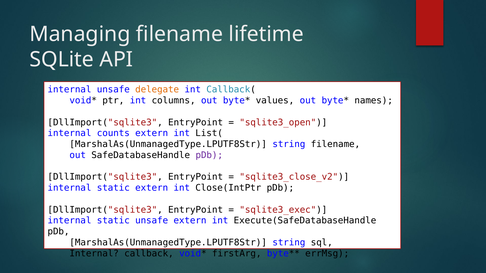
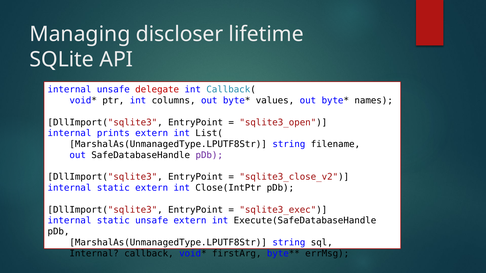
Managing filename: filename -> discloser
delegate colour: orange -> red
counts: counts -> prints
